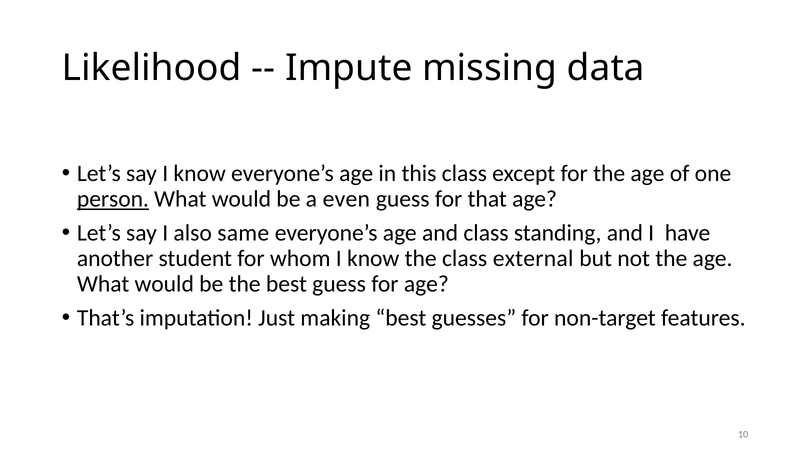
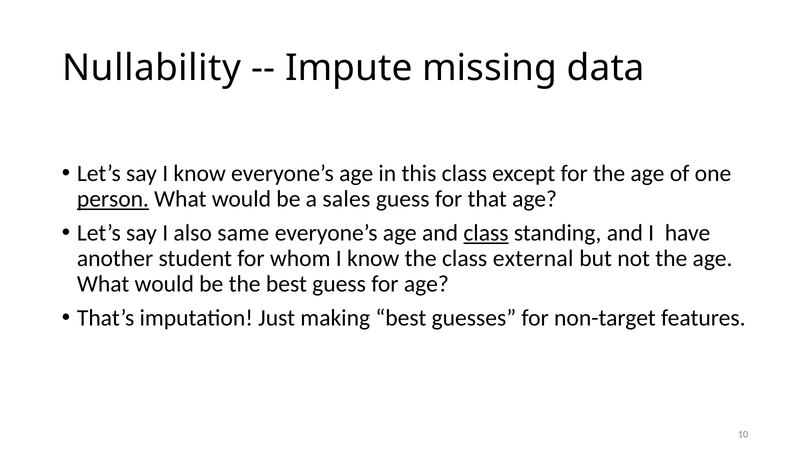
Likelihood: Likelihood -> Nullability
even: even -> sales
class at (486, 233) underline: none -> present
